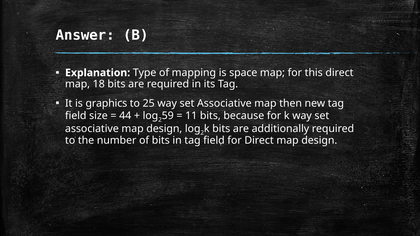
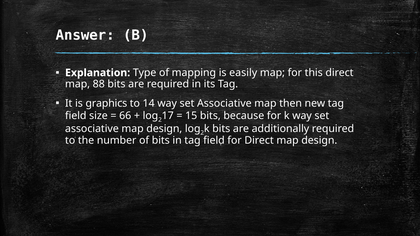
space: space -> easily
18: 18 -> 88
25: 25 -> 14
44: 44 -> 66
59: 59 -> 17
11: 11 -> 15
